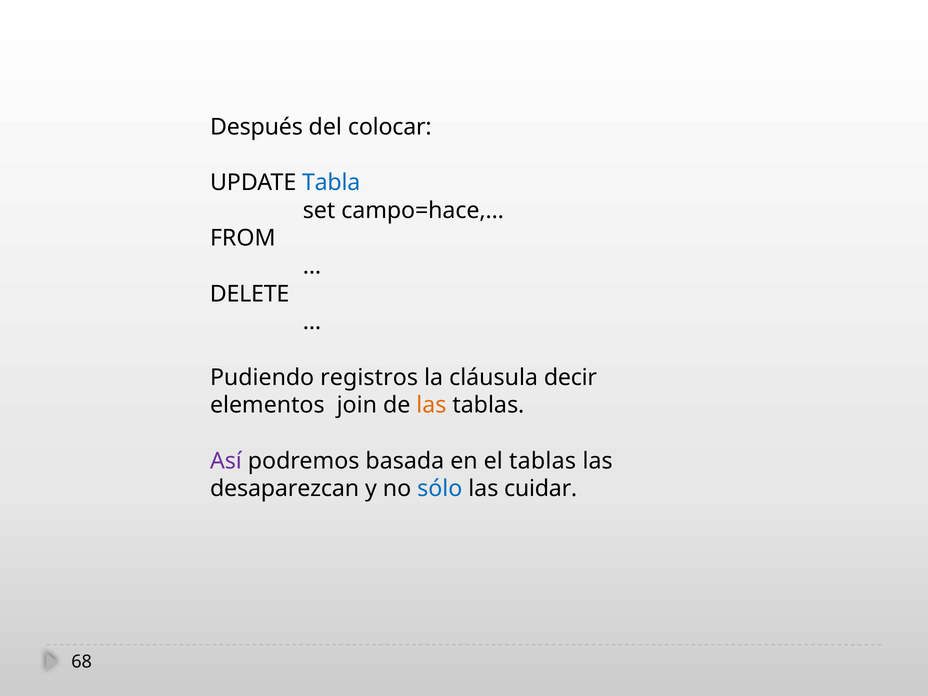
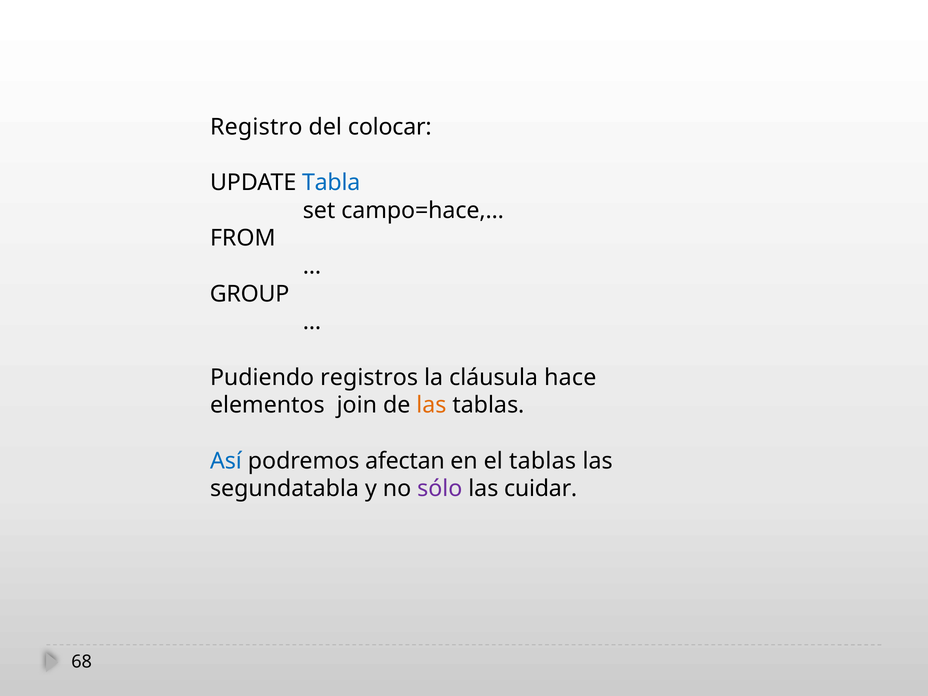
Después: Después -> Registro
DELETE: DELETE -> GROUP
decir: decir -> hace
Así colour: purple -> blue
basada: basada -> afectan
desaparezcan: desaparezcan -> segundatabla
sólo colour: blue -> purple
